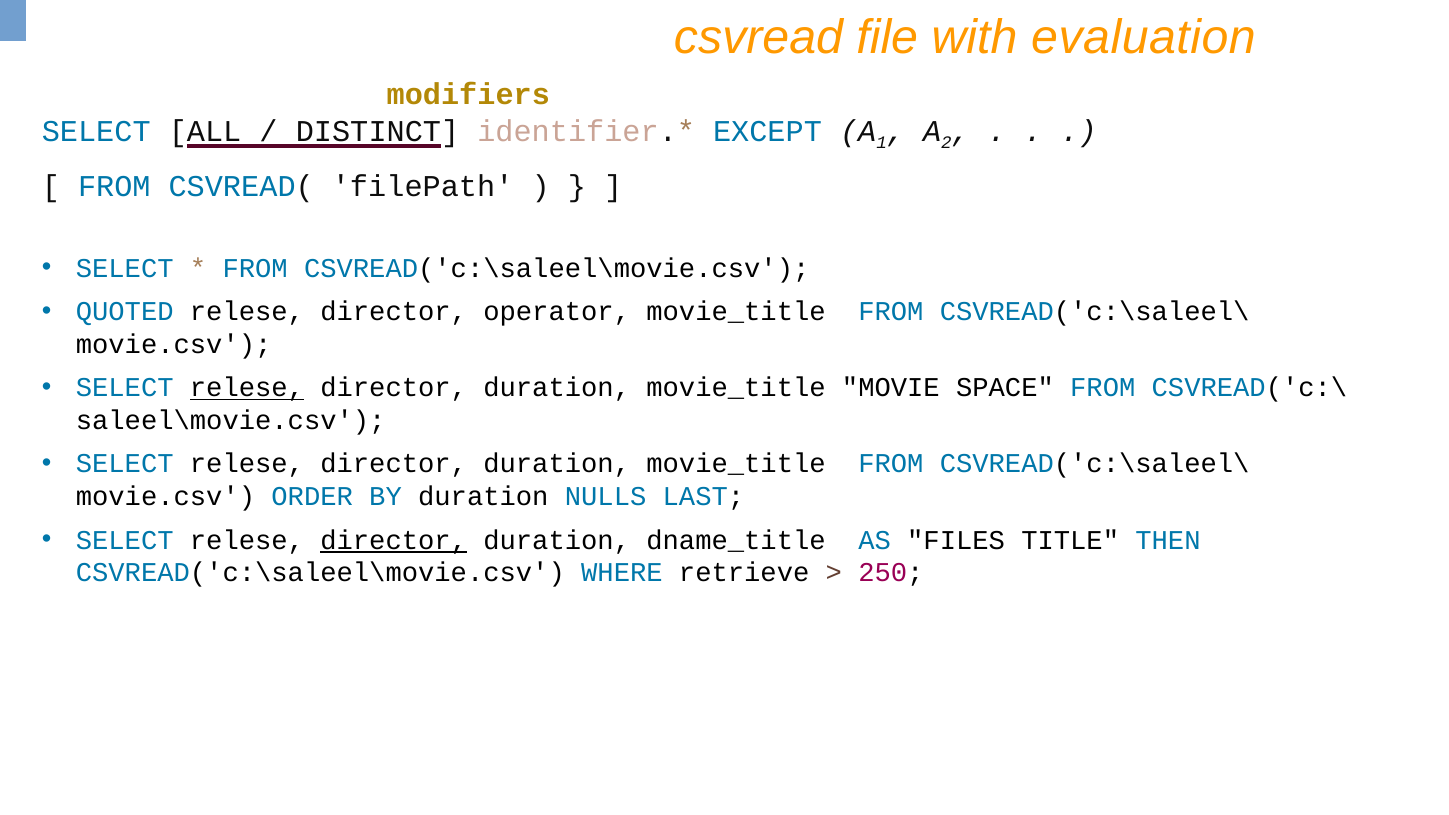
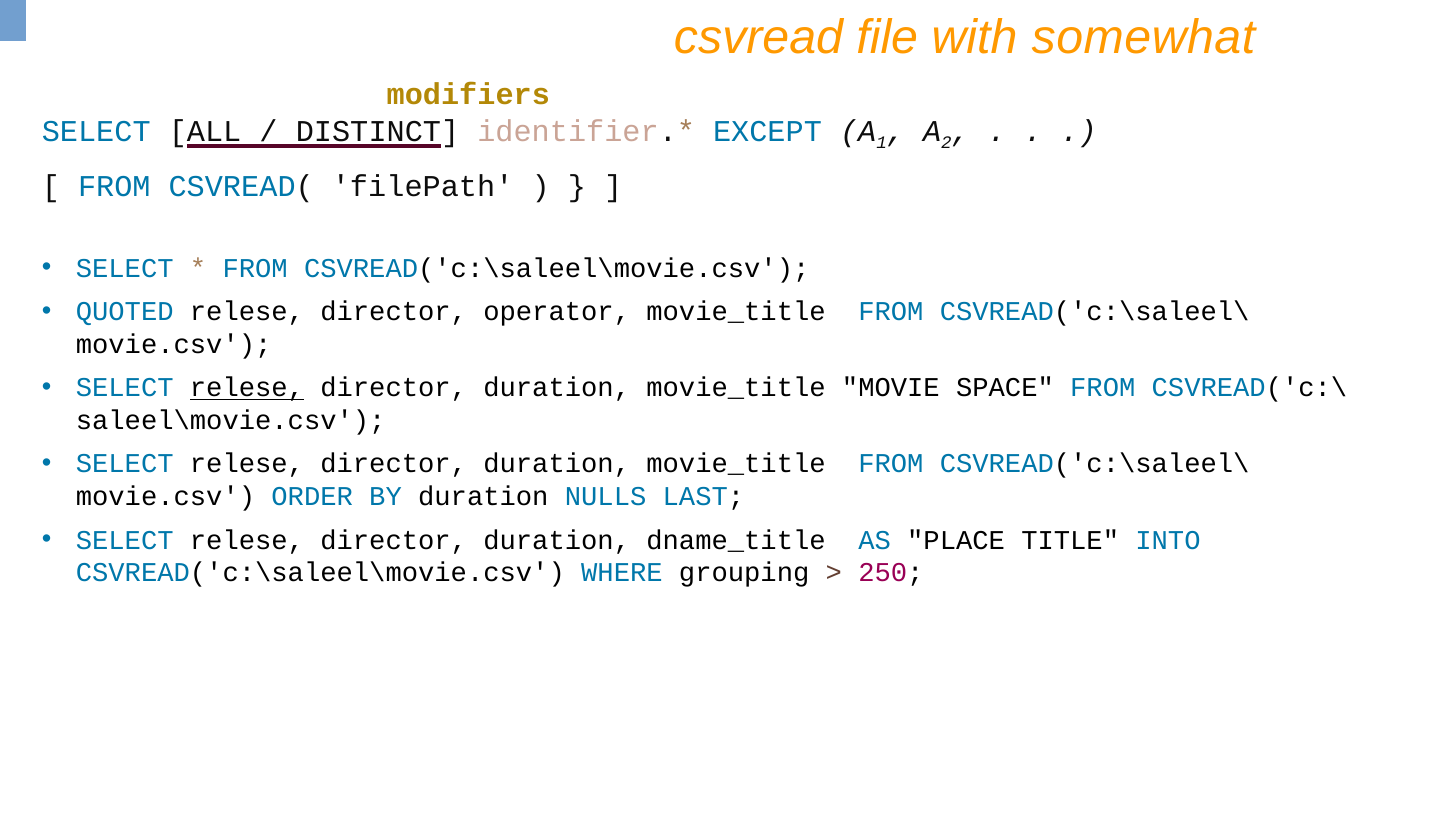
evaluation: evaluation -> somewhat
director at (394, 540) underline: present -> none
FILES: FILES -> PLACE
THEN: THEN -> INTO
retrieve: retrieve -> grouping
